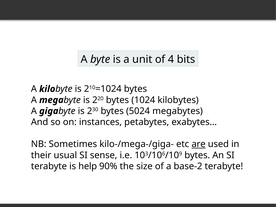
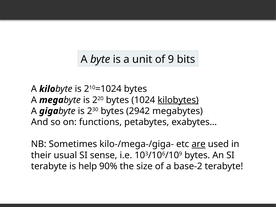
4: 4 -> 9
kilobytes underline: none -> present
5024: 5024 -> 2942
instances: instances -> functions
